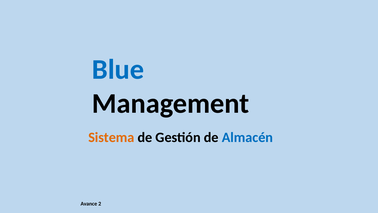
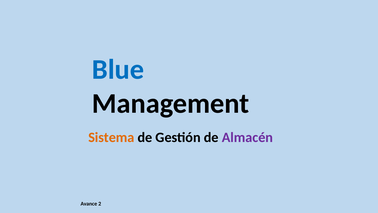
Almacén colour: blue -> purple
